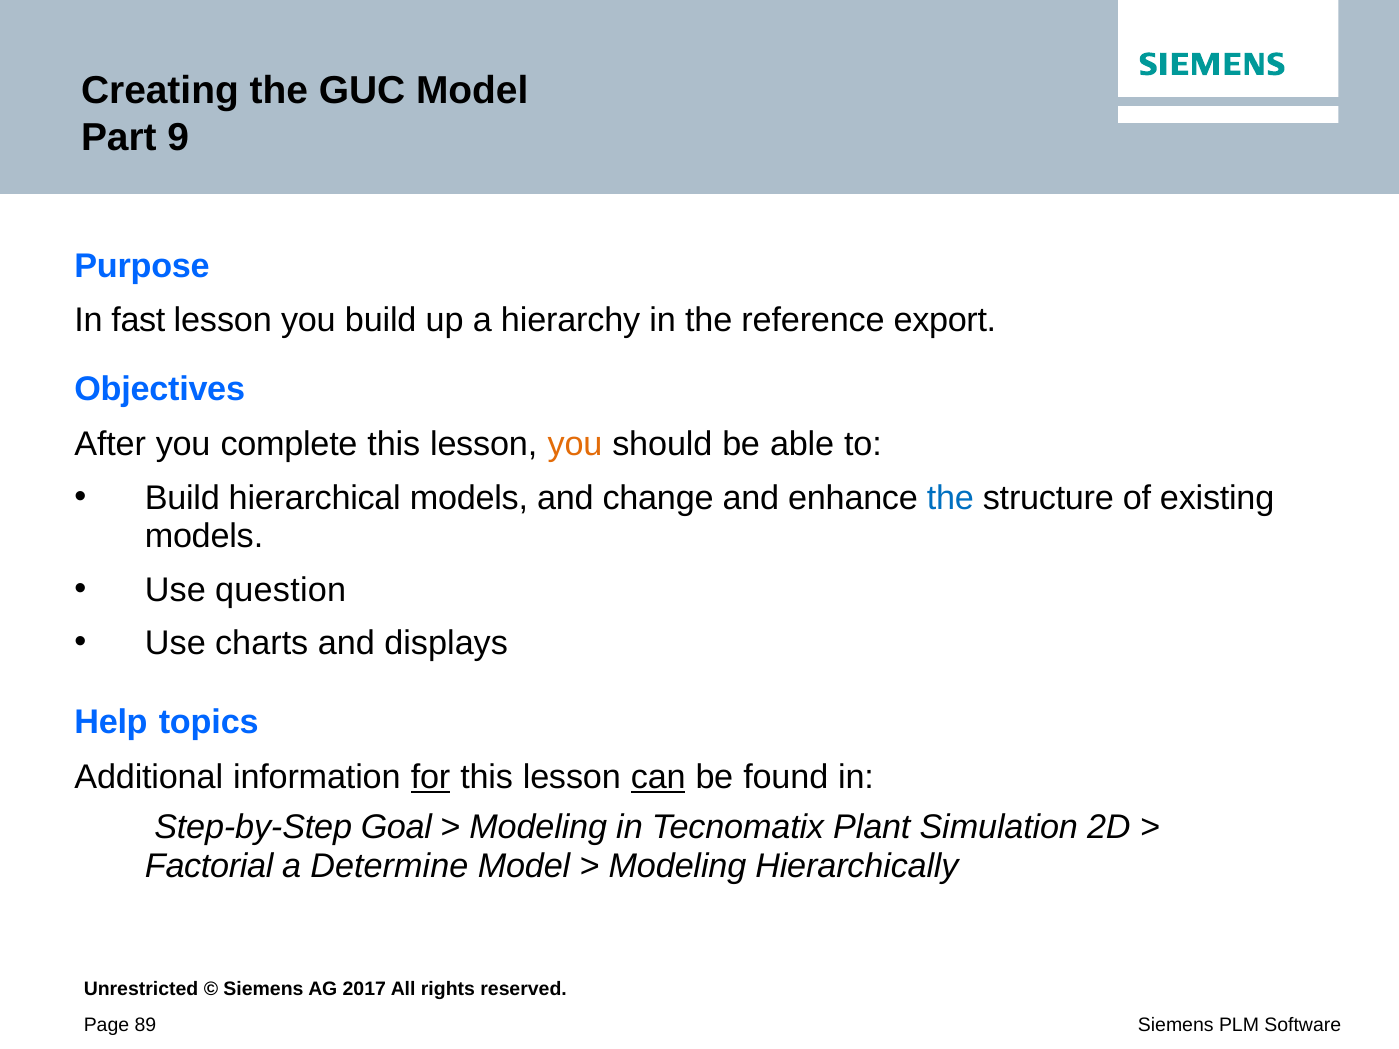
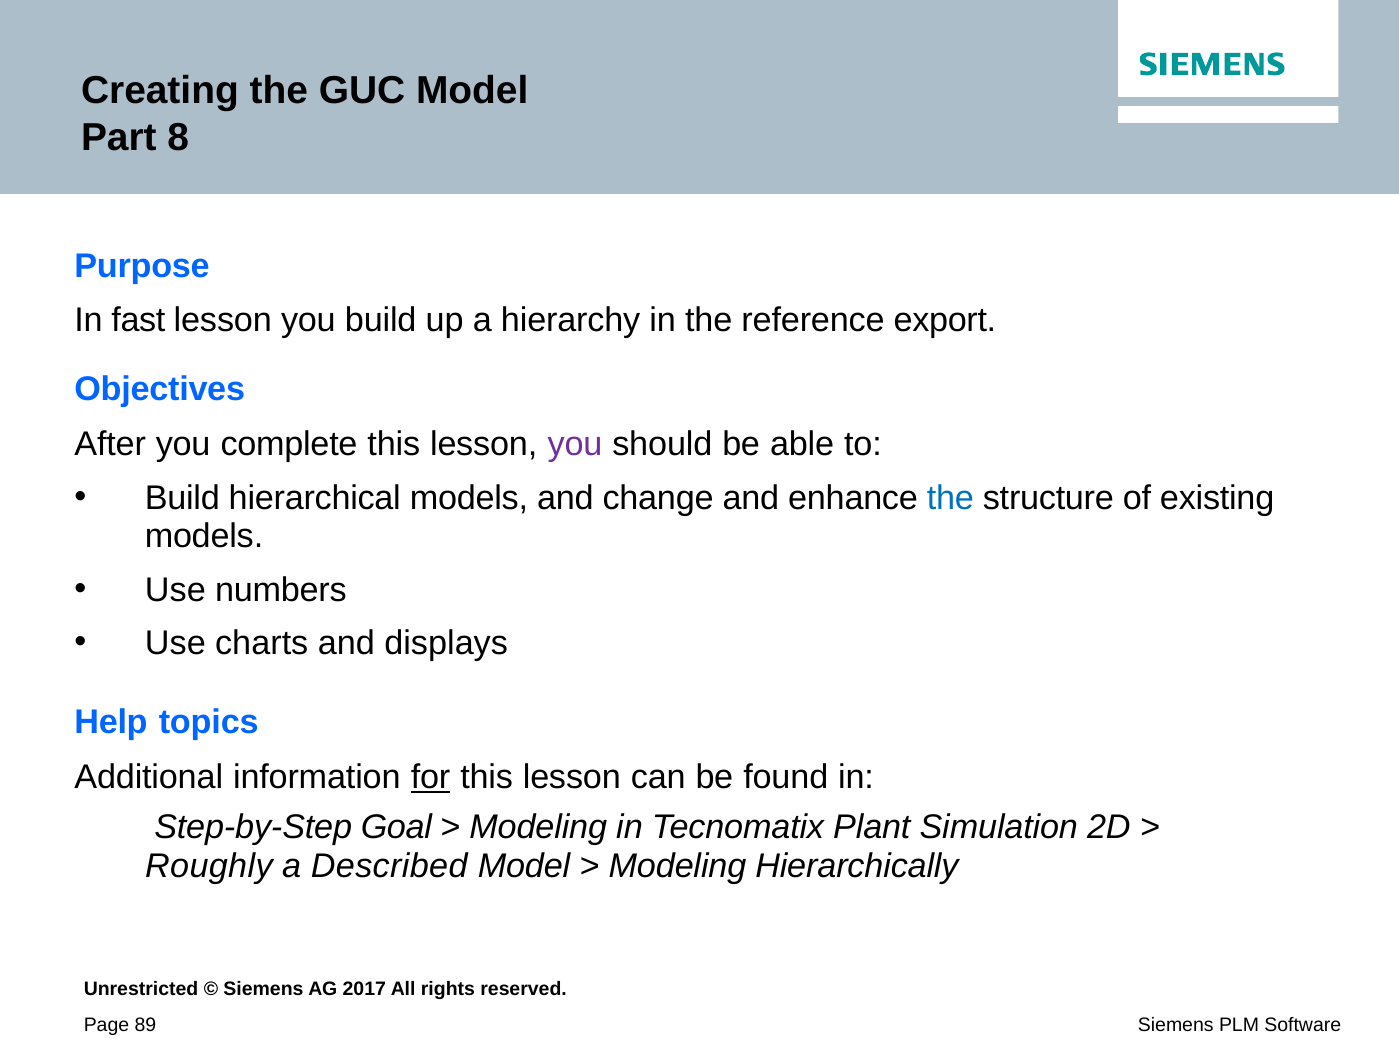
9: 9 -> 8
you at (575, 445) colour: orange -> purple
question: question -> numbers
can underline: present -> none
Factorial: Factorial -> Roughly
Determine: Determine -> Described
